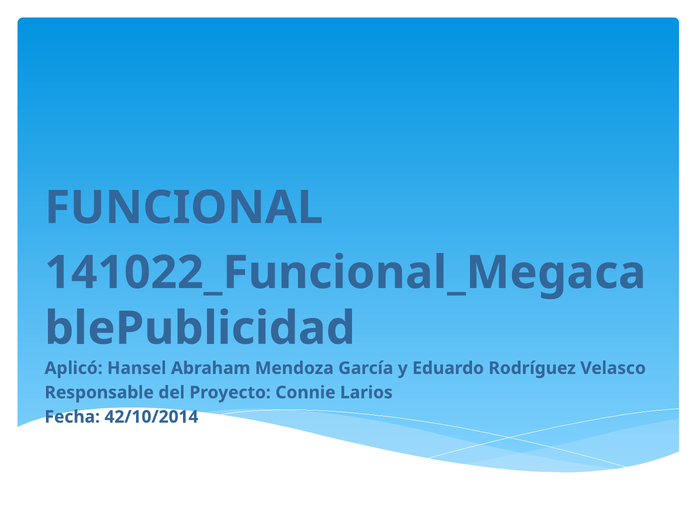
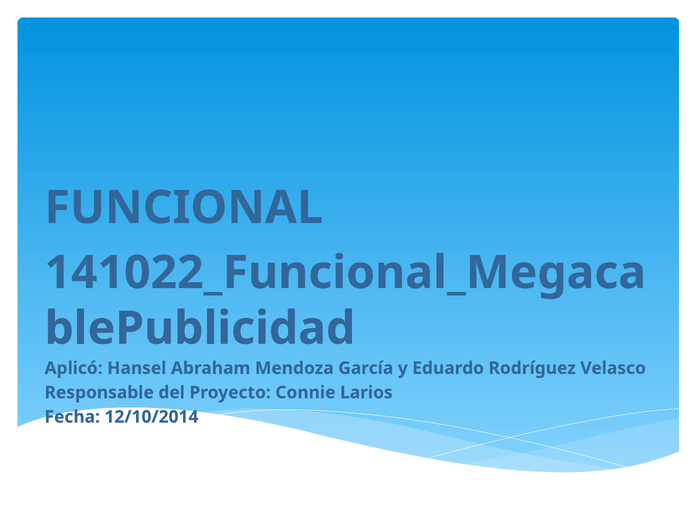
42/10/2014: 42/10/2014 -> 12/10/2014
